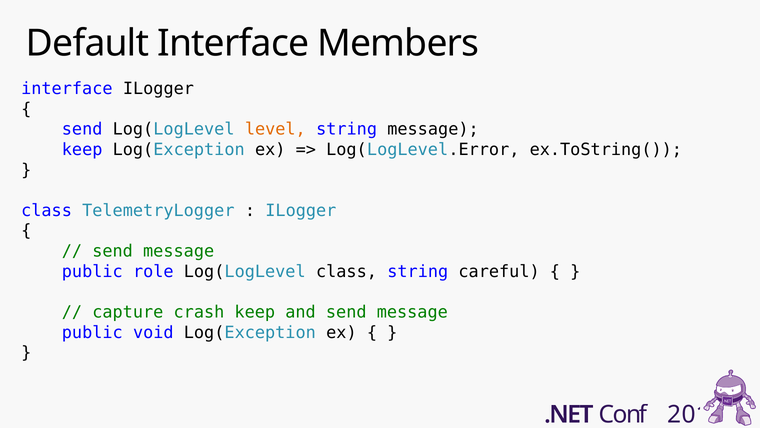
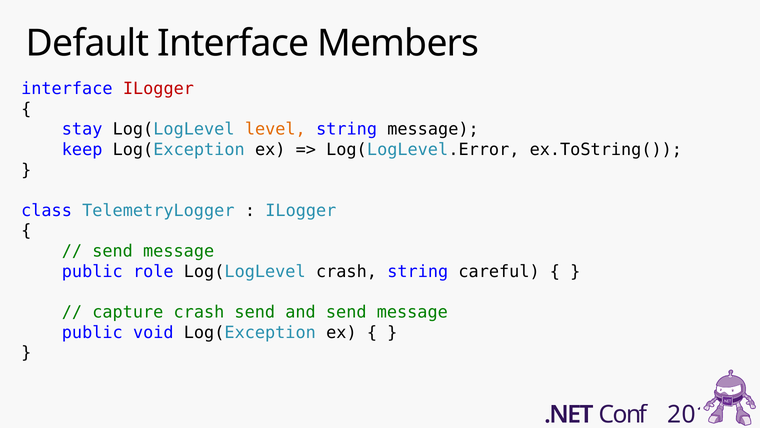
ILogger at (158, 89) colour: black -> red
send at (82, 129): send -> stay
Log(LogLevel class: class -> crash
crash keep: keep -> send
